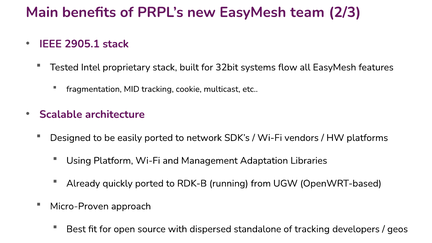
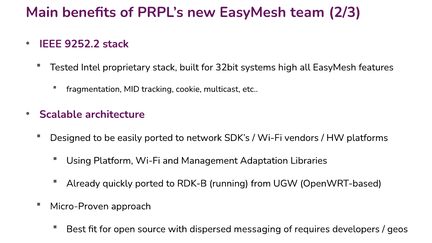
2905.1: 2905.1 -> 9252.2
flow: flow -> high
standalone: standalone -> messaging
of tracking: tracking -> requires
